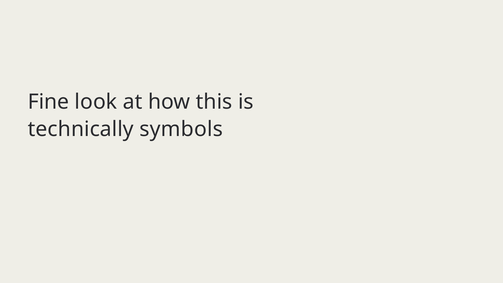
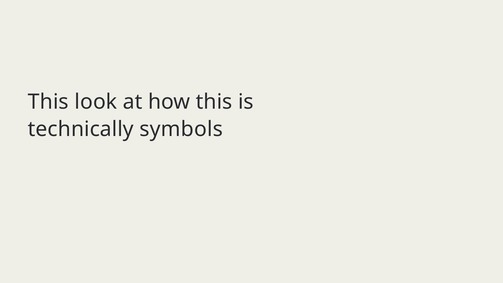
Fine at (48, 102): Fine -> This
